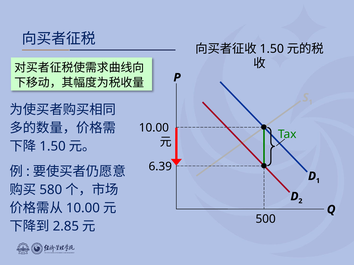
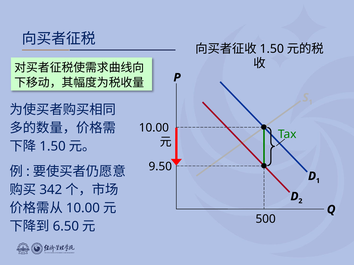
6.39: 6.39 -> 9.50
580: 580 -> 342
2.85: 2.85 -> 6.50
